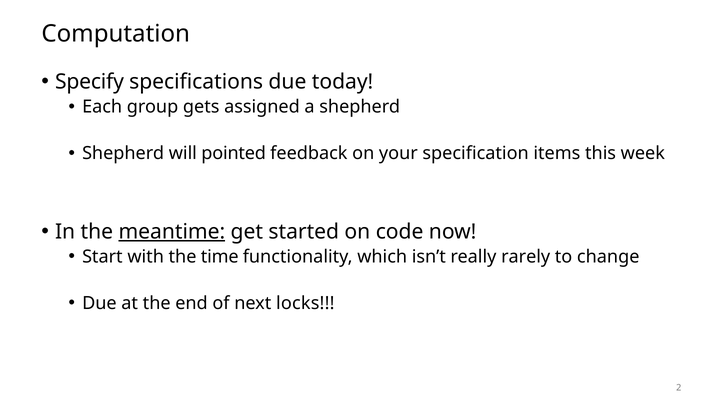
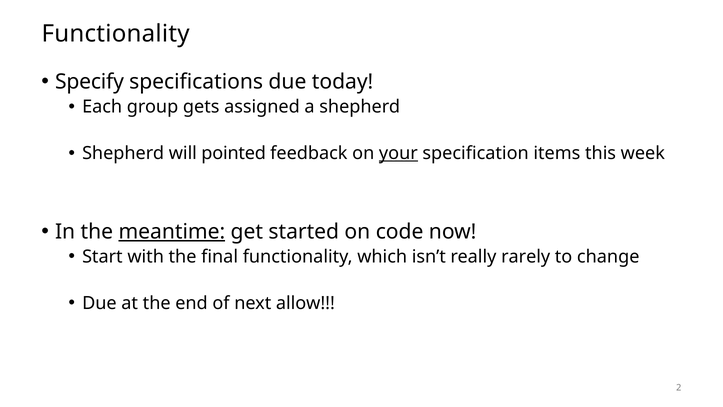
Computation at (116, 34): Computation -> Functionality
your underline: none -> present
time: time -> final
locks: locks -> allow
